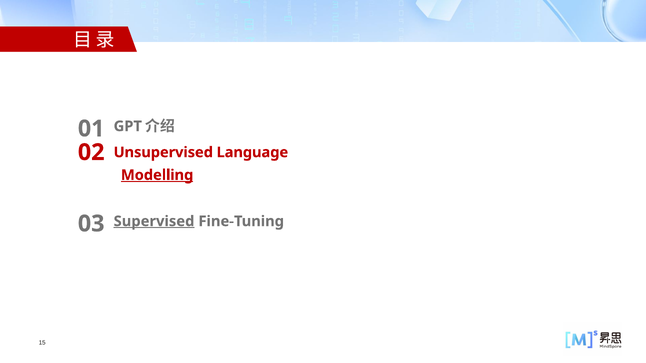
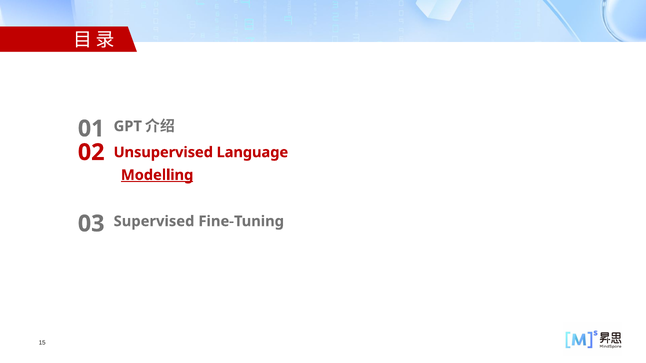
Supervised underline: present -> none
